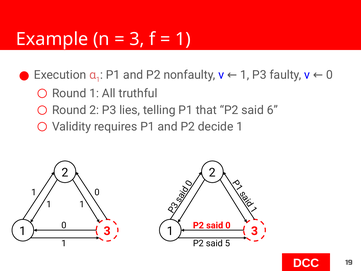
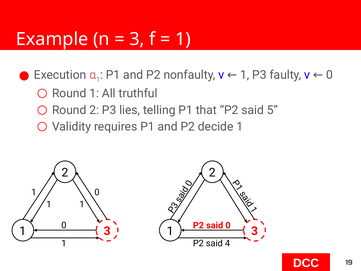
6: 6 -> 5
5: 5 -> 4
